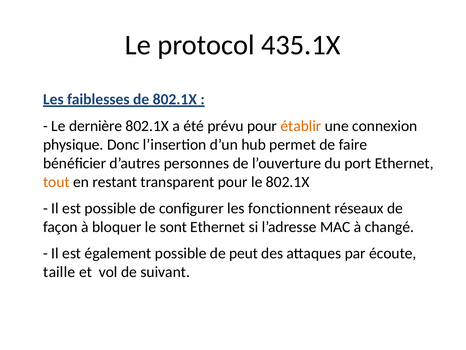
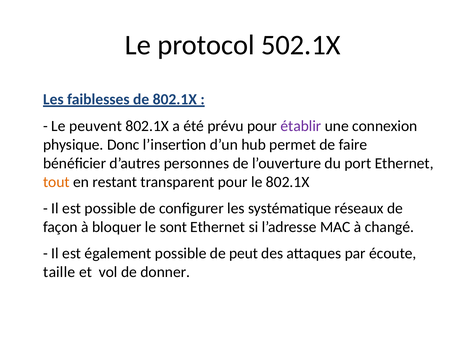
435.1X: 435.1X -> 502.1X
dernière: dernière -> peuvent
établir colour: orange -> purple
fonctionnent: fonctionnent -> systématique
suivant: suivant -> donner
